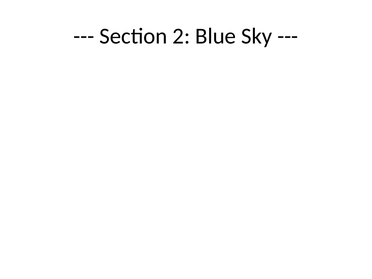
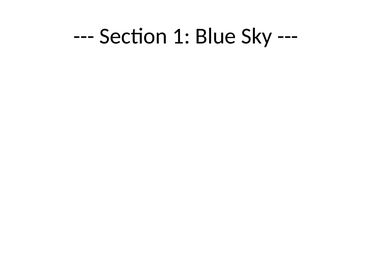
2: 2 -> 1
